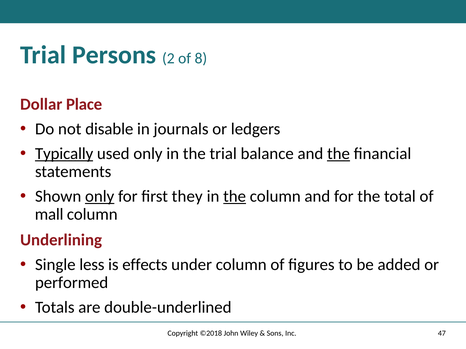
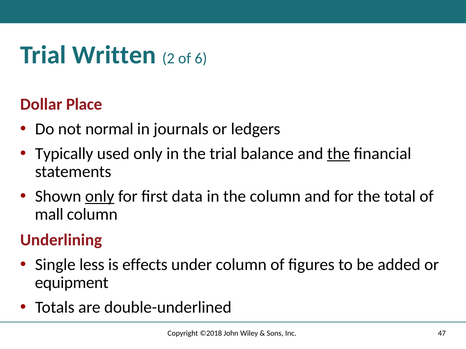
Persons: Persons -> Written
8: 8 -> 6
disable: disable -> normal
Typically underline: present -> none
they: they -> data
the at (235, 197) underline: present -> none
performed: performed -> equipment
